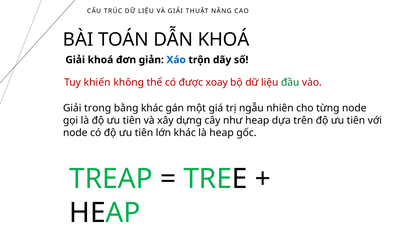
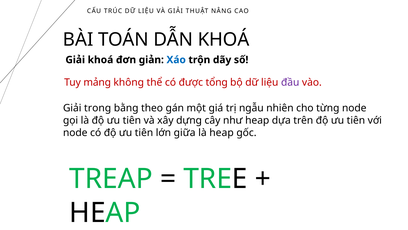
khiến: khiến -> mảng
xoay: xoay -> tổng
đầu colour: green -> purple
bằng khác: khác -> theo
lớn khác: khác -> giữa
